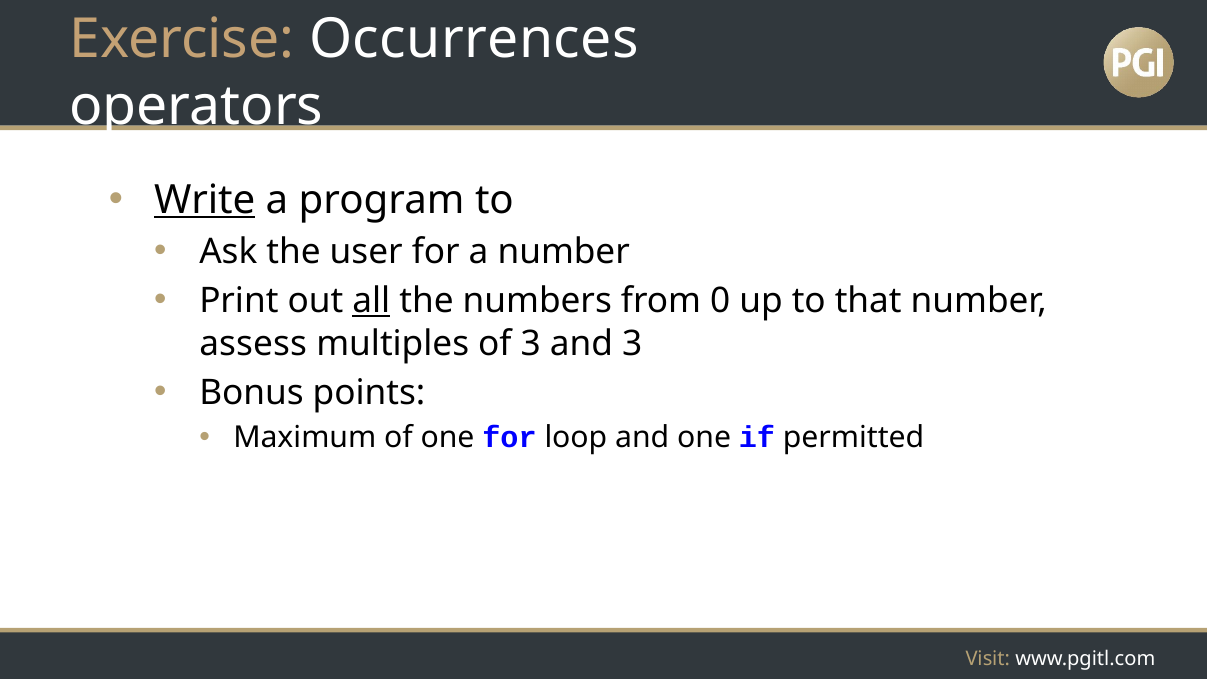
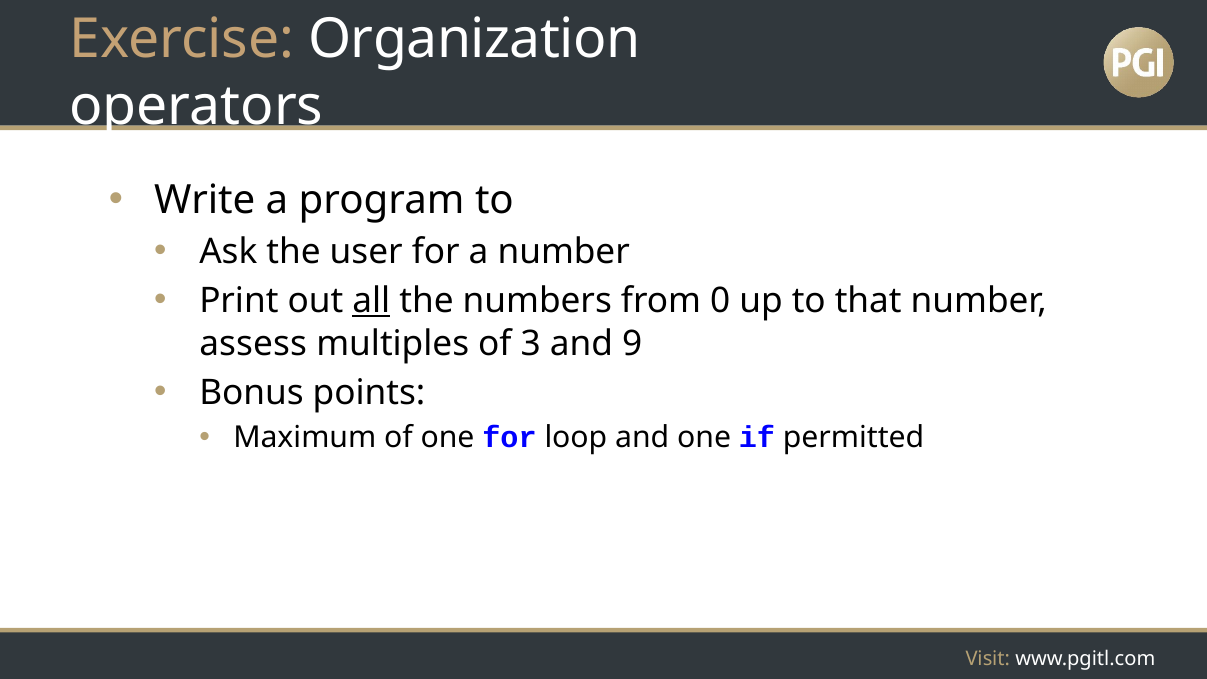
Occurrences: Occurrences -> Organization
Write underline: present -> none
and 3: 3 -> 9
